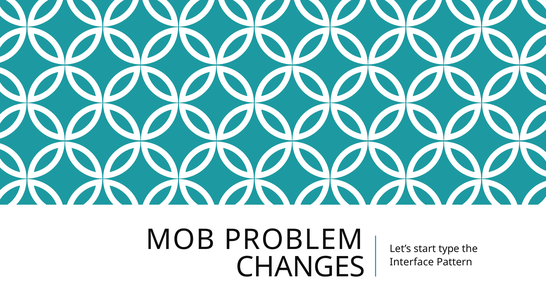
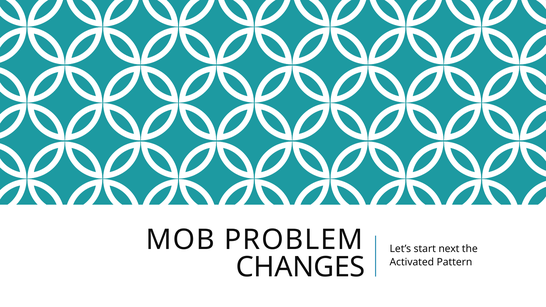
type: type -> next
Interface: Interface -> Activated
